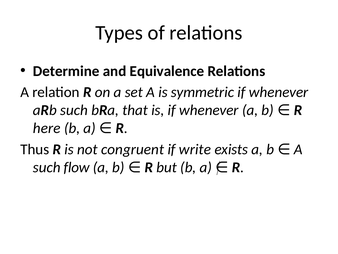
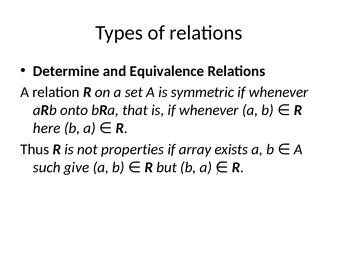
aRb such: such -> onto
congruent: congruent -> properties
write: write -> array
flow: flow -> give
